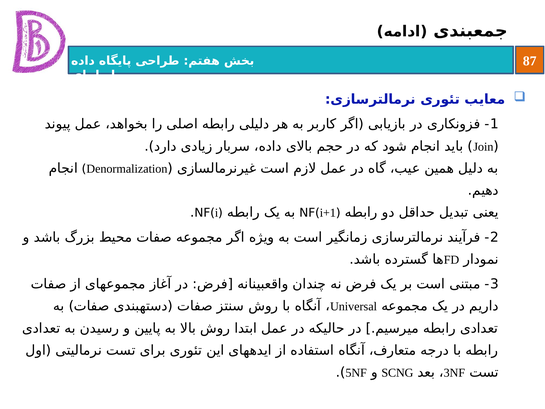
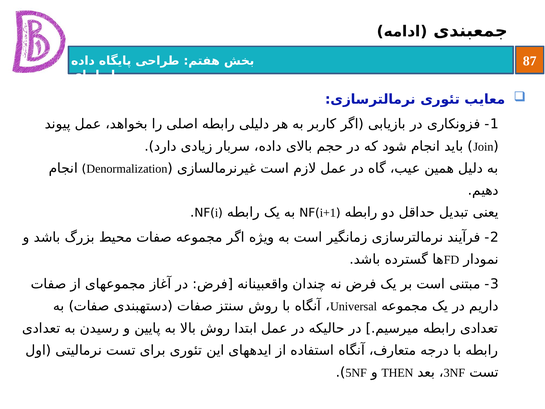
SCNG: SCNG -> THEN
